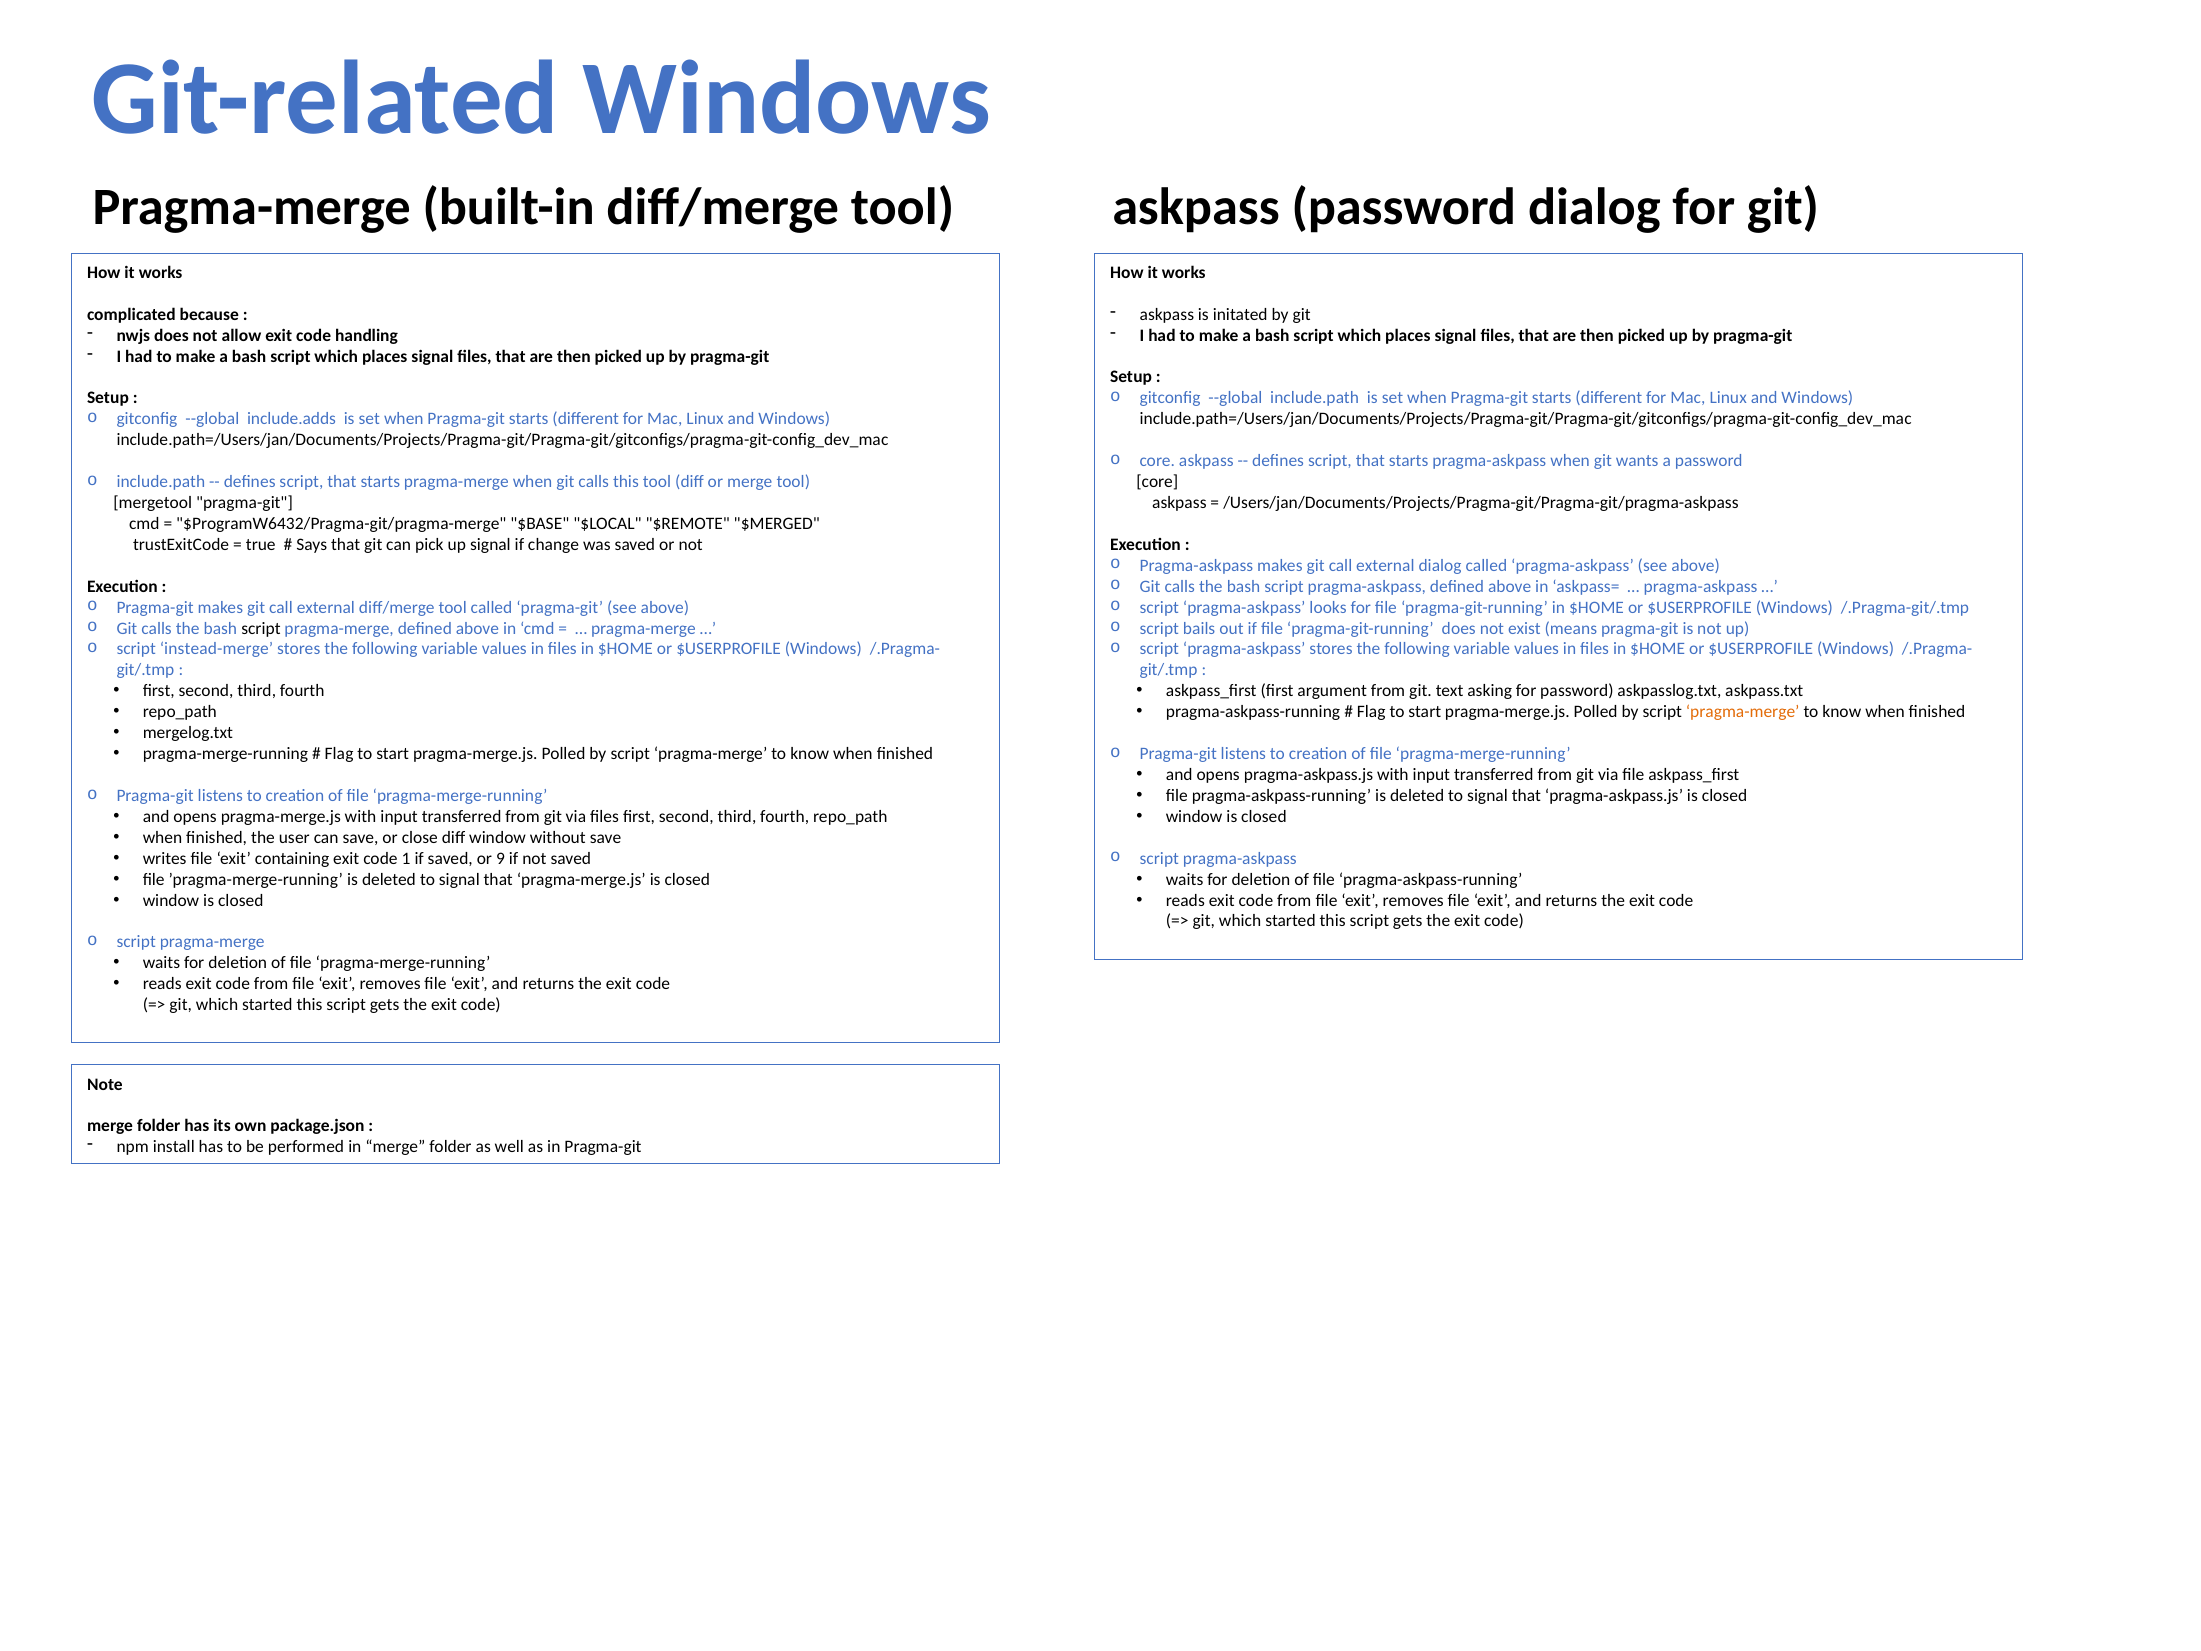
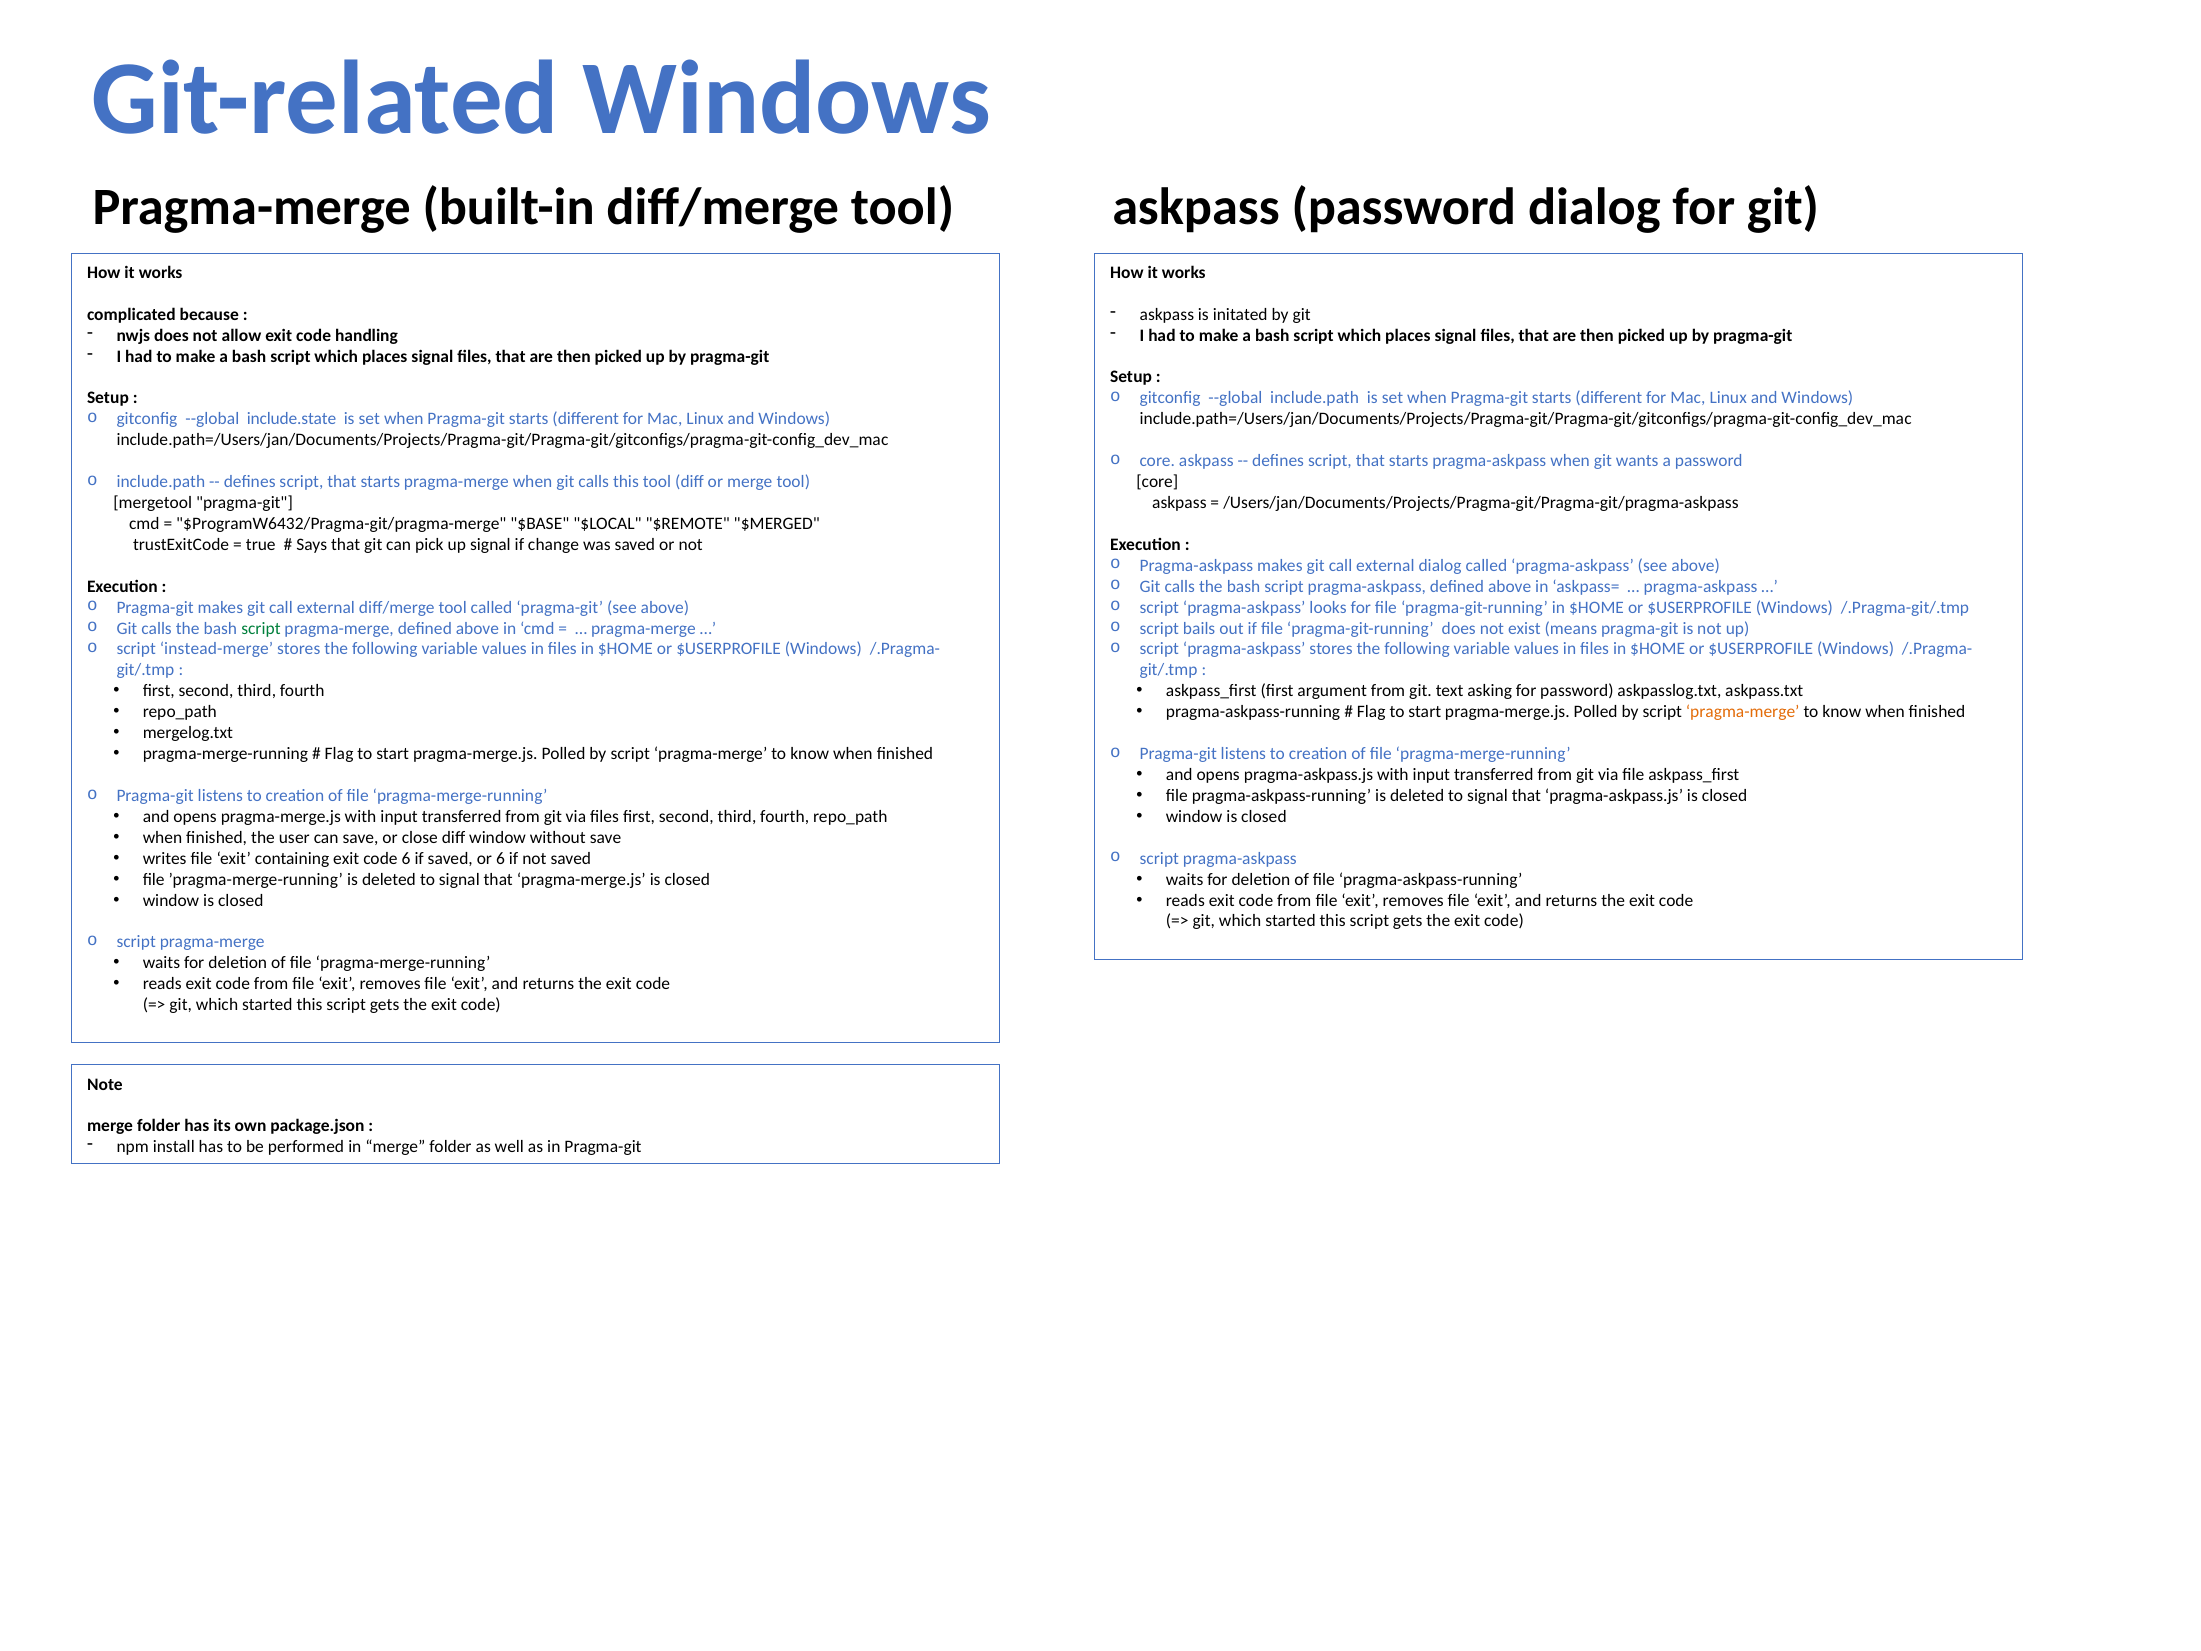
include.adds: include.adds -> include.state
script at (261, 628) colour: black -> green
code 1: 1 -> 6
or 9: 9 -> 6
